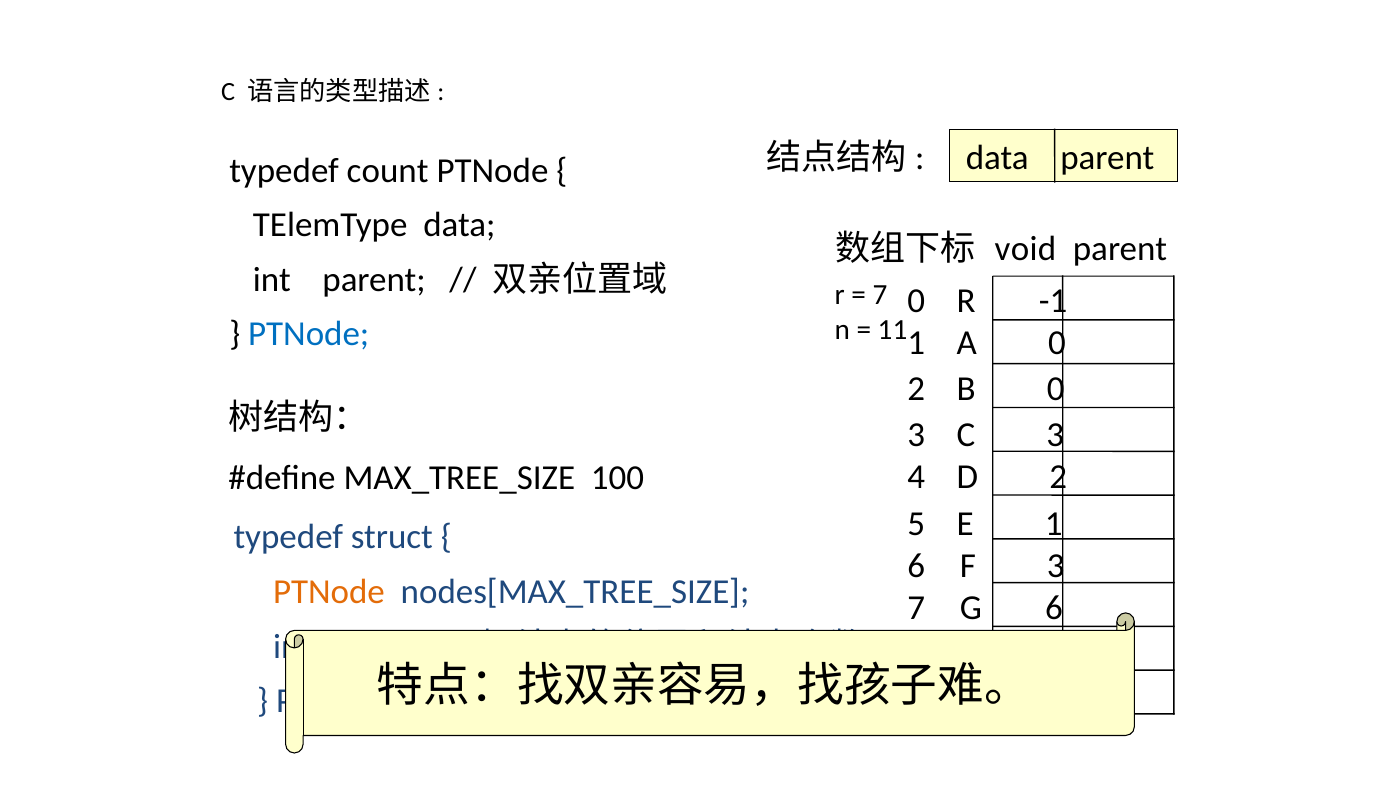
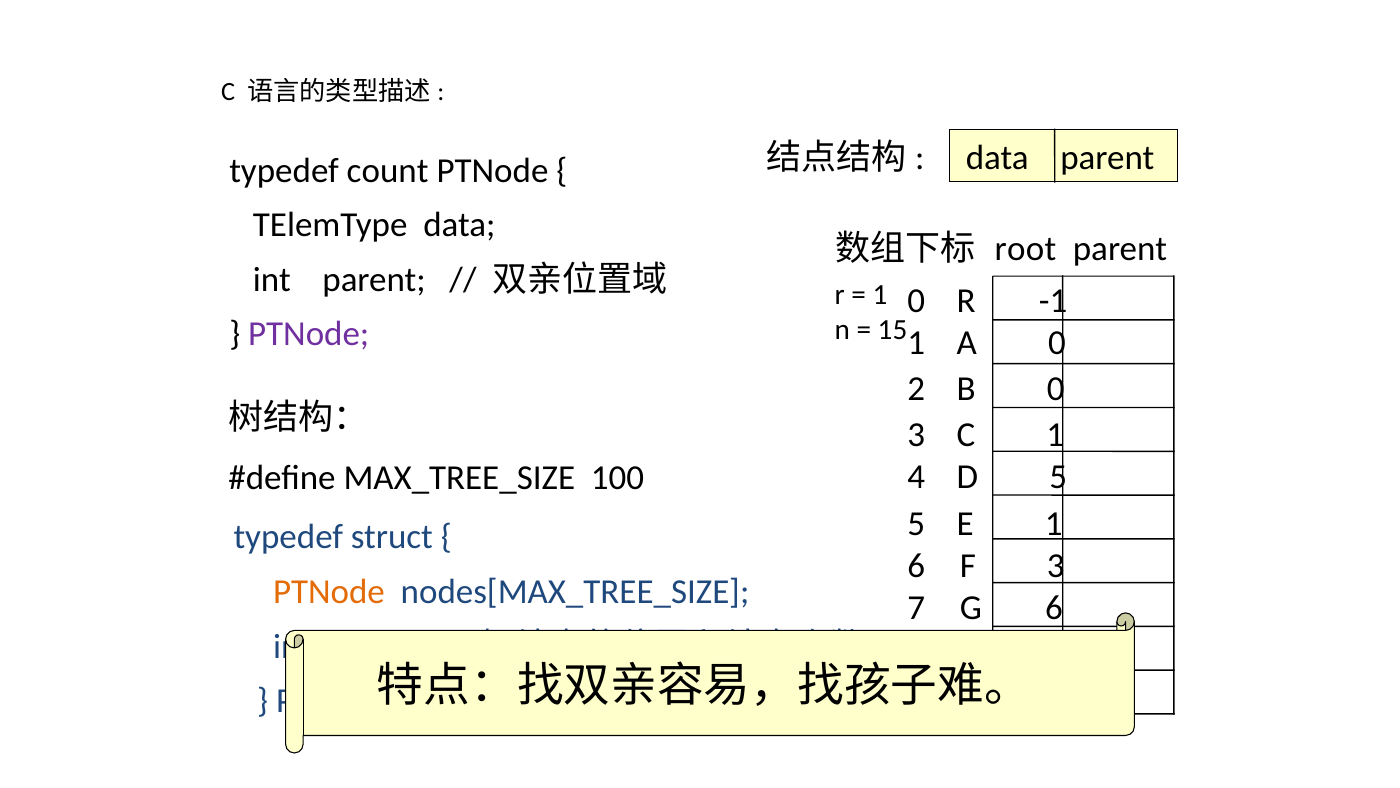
void: void -> root
7 at (880, 294): 7 -> 1
11: 11 -> 15
PTNode at (309, 334) colour: blue -> purple
C 3: 3 -> 1
D 2: 2 -> 5
